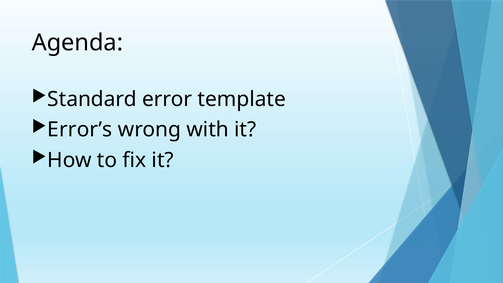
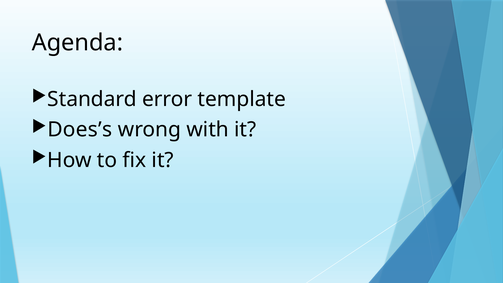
Error’s: Error’s -> Does’s
